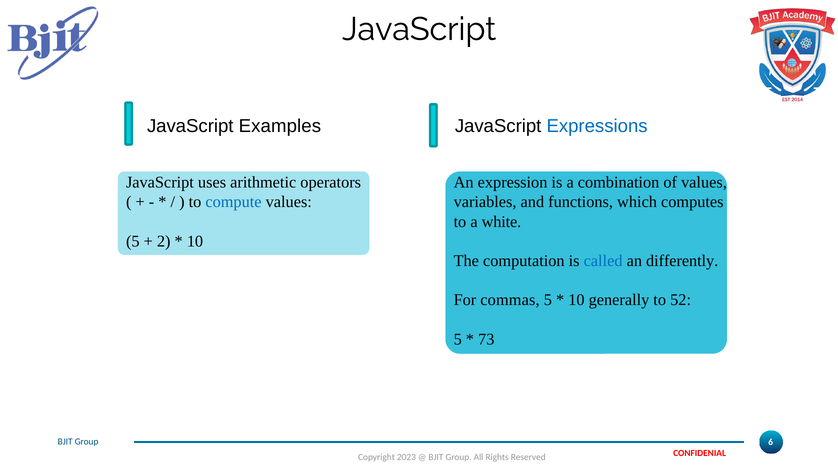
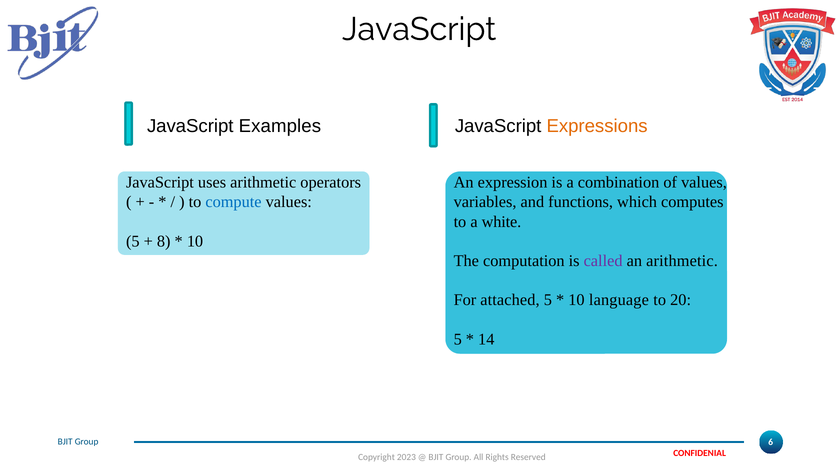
Expressions colour: blue -> orange
2: 2 -> 8
called colour: blue -> purple
an differently: differently -> arithmetic
commas: commas -> attached
generally: generally -> language
52: 52 -> 20
73: 73 -> 14
